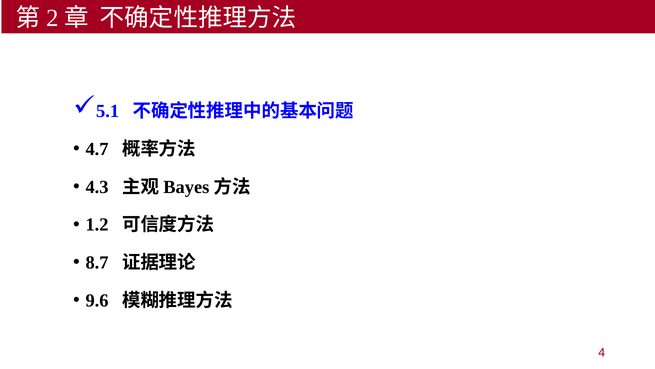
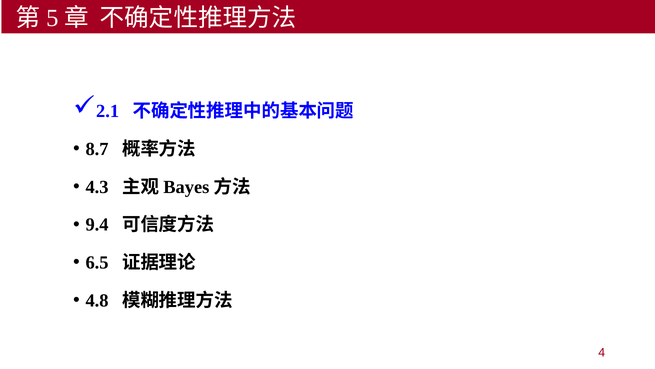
2: 2 -> 5
5.1: 5.1 -> 2.1
4.7: 4.7 -> 8.7
1.2: 1.2 -> 9.4
8.7: 8.7 -> 6.5
9.6: 9.6 -> 4.8
